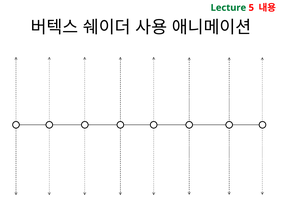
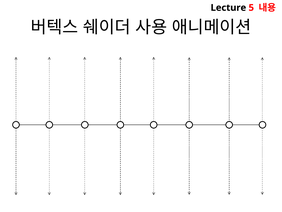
Lecture colour: green -> black
